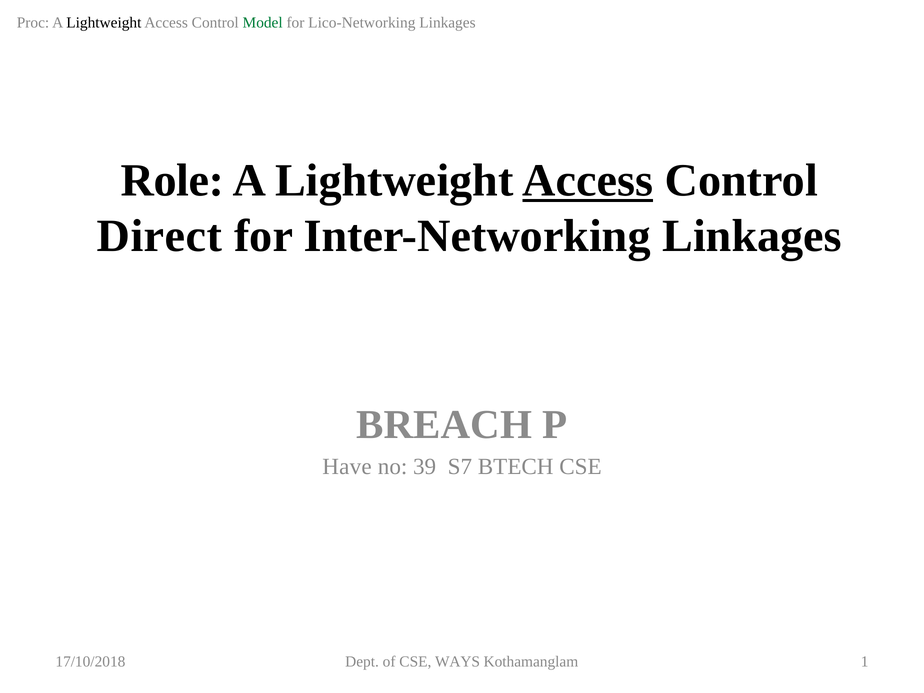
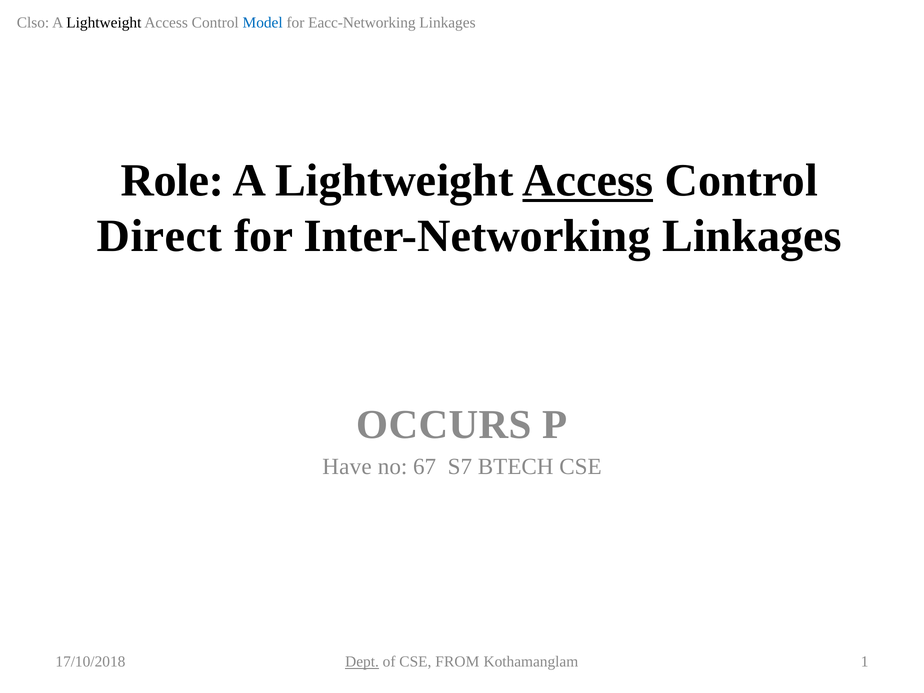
Proc: Proc -> Clso
Model colour: green -> blue
Lico-Networking: Lico-Networking -> Eacc-Networking
BREACH: BREACH -> OCCURS
39: 39 -> 67
Dept underline: none -> present
WAYS: WAYS -> FROM
